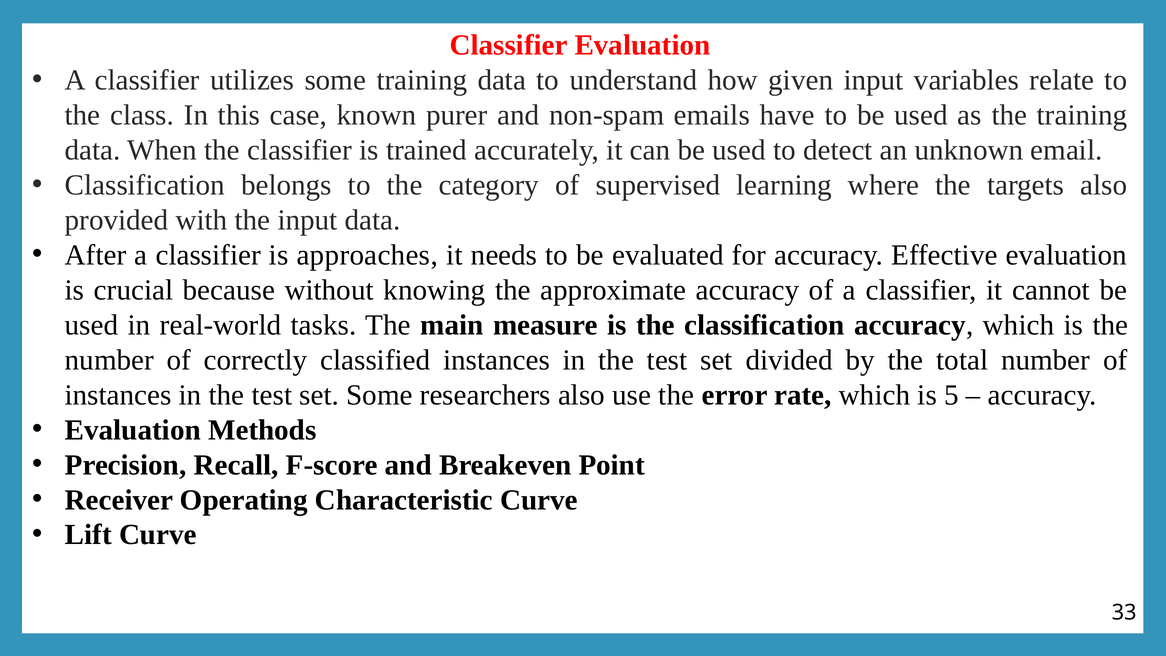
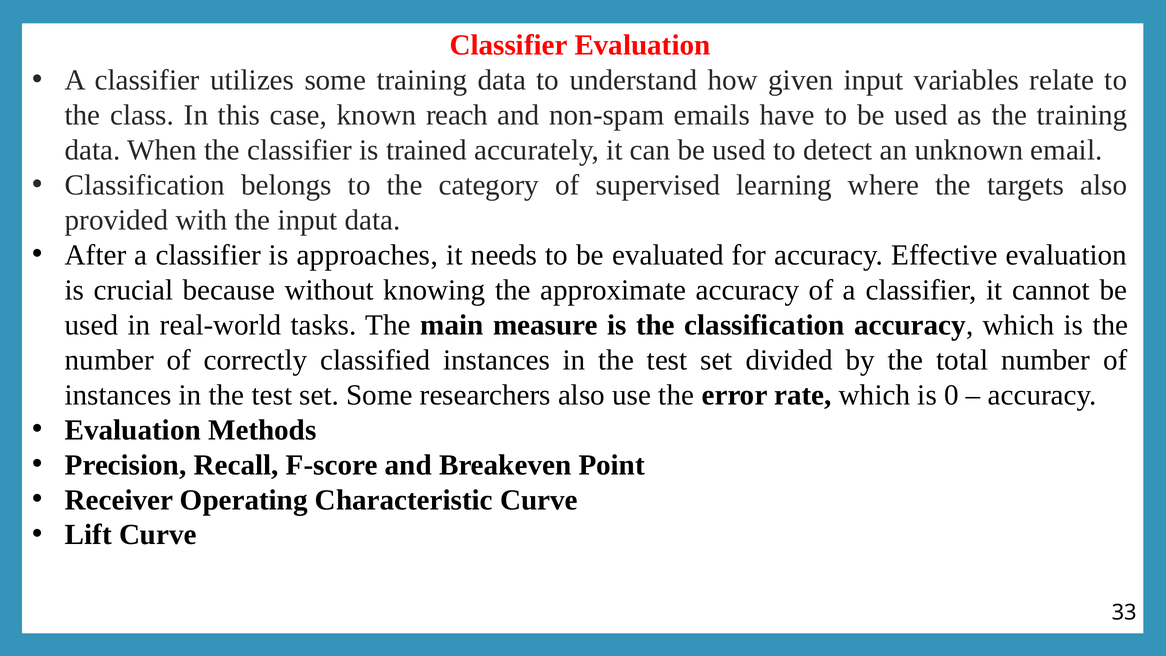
purer: purer -> reach
5: 5 -> 0
